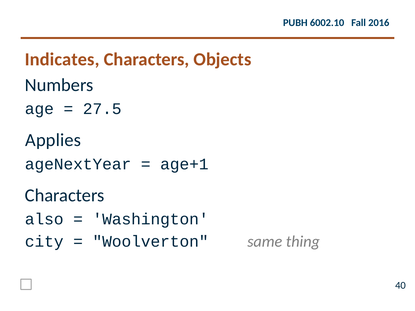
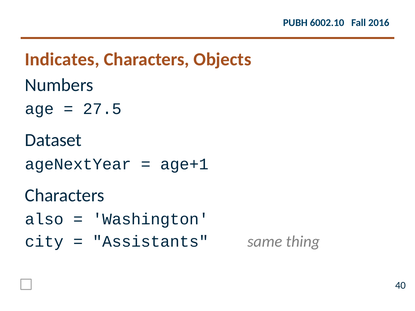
Applies: Applies -> Dataset
Woolverton: Woolverton -> Assistants
